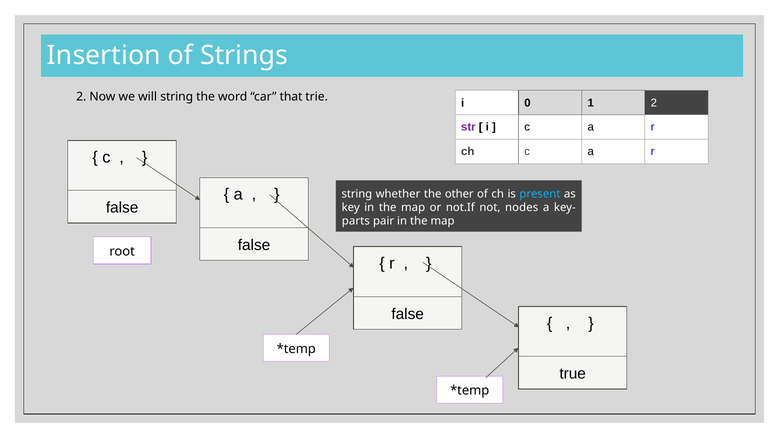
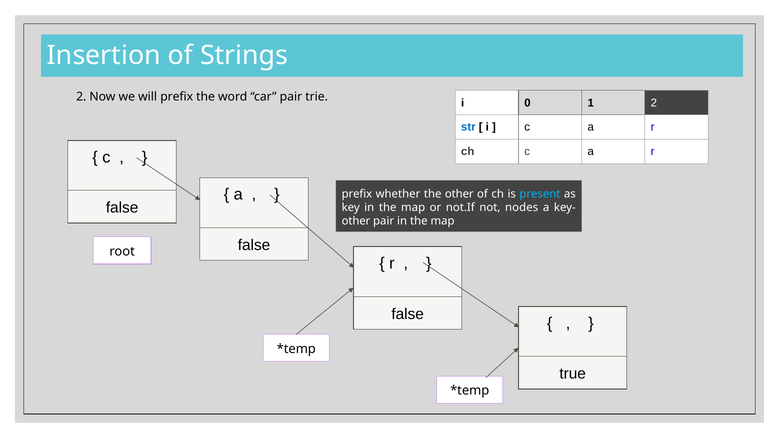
will string: string -> prefix
car that: that -> pair
str colour: purple -> blue
string at (357, 194): string -> prefix
parts at (356, 221): parts -> other
